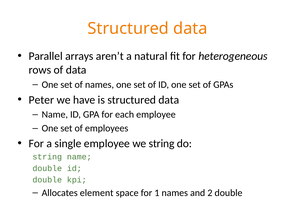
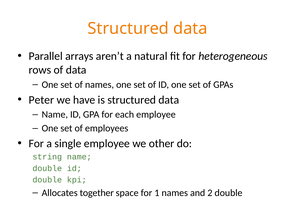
we string: string -> other
element: element -> together
